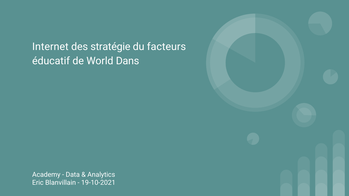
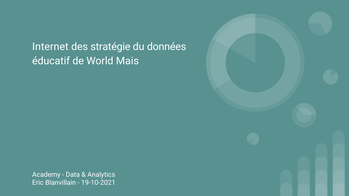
facteurs: facteurs -> données
Dans: Dans -> Mais
